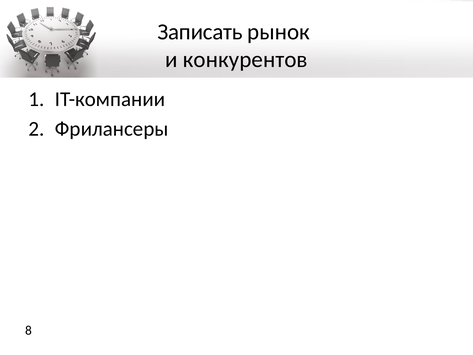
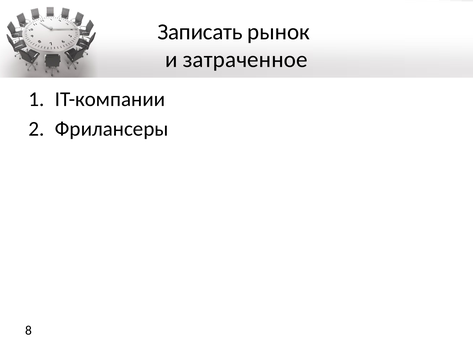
конкурентов: конкурентов -> затраченное
